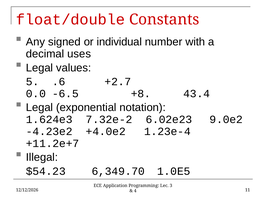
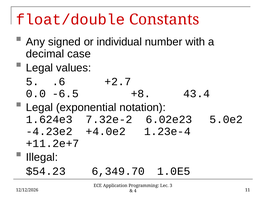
uses: uses -> case
9.0e2: 9.0e2 -> 5.0e2
